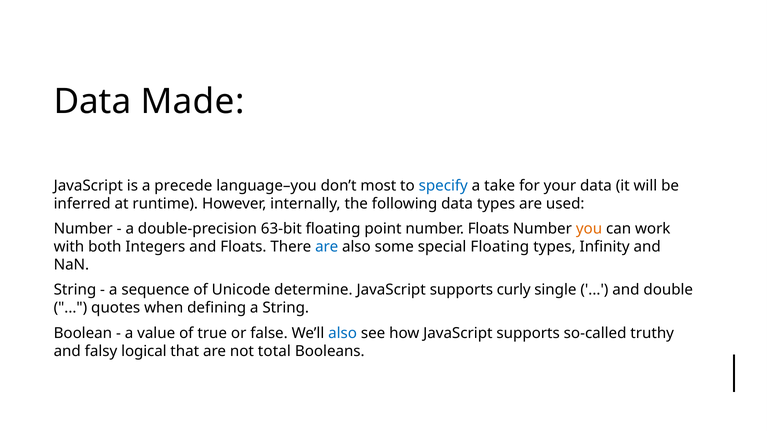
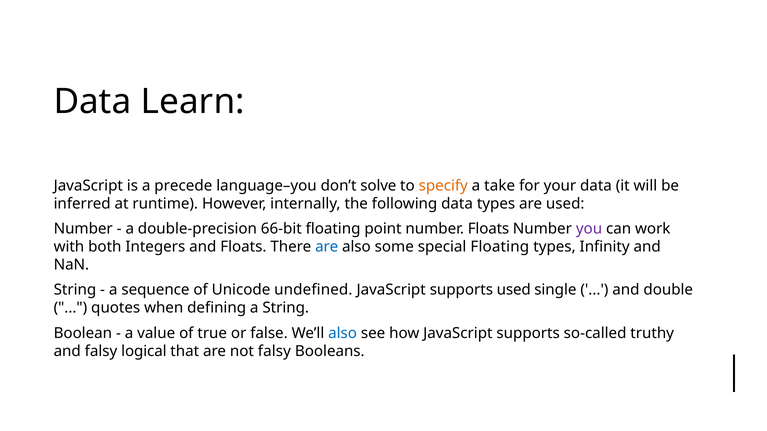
Made: Made -> Learn
most: most -> solve
specify colour: blue -> orange
63-bit: 63-bit -> 66-bit
you colour: orange -> purple
determine: determine -> undefined
supports curly: curly -> used
not total: total -> falsy
